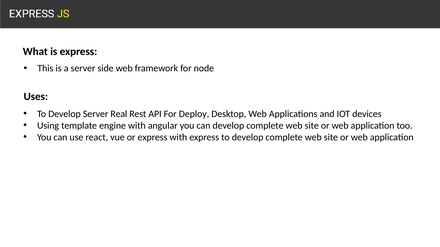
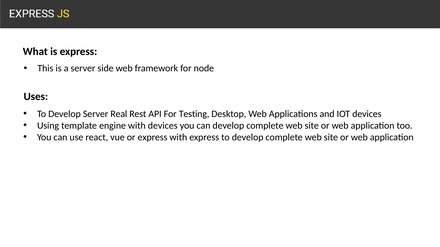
Deploy: Deploy -> Testing
with angular: angular -> devices
